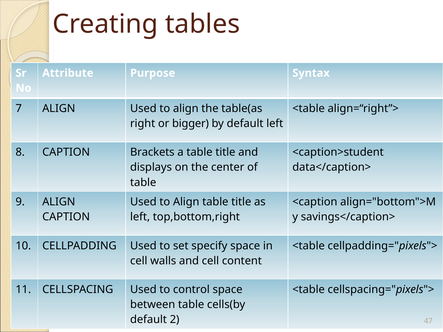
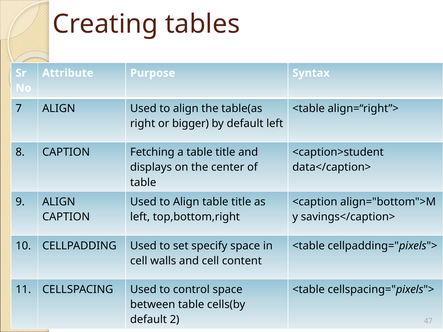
Brackets: Brackets -> Fetching
